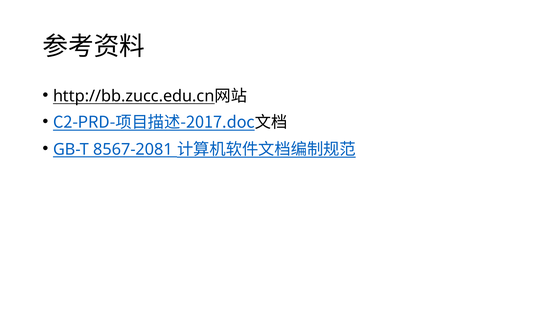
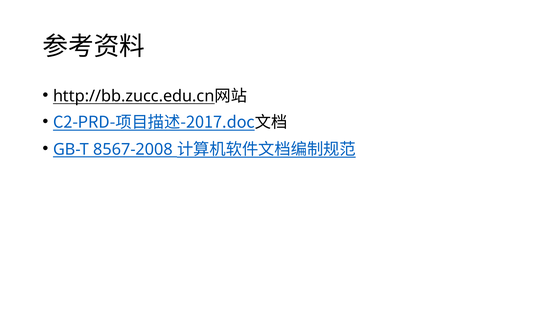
8567-2081: 8567-2081 -> 8567-2008
